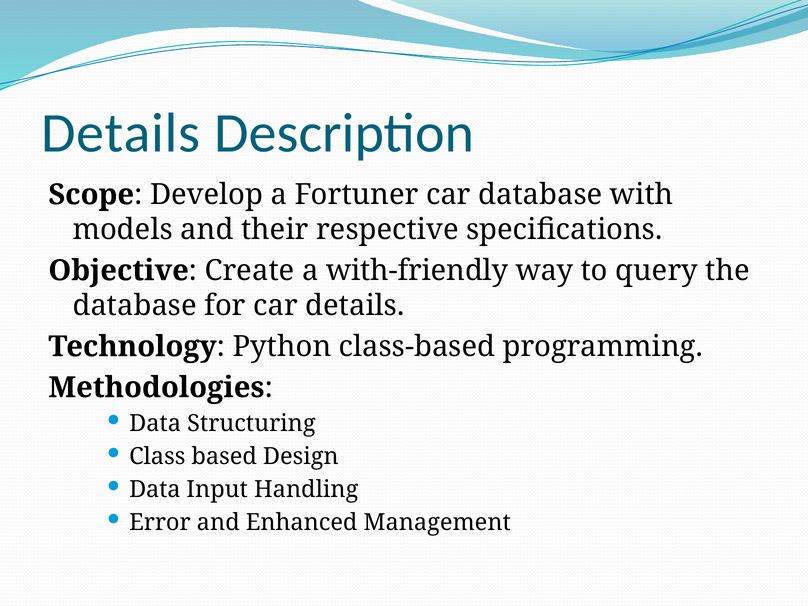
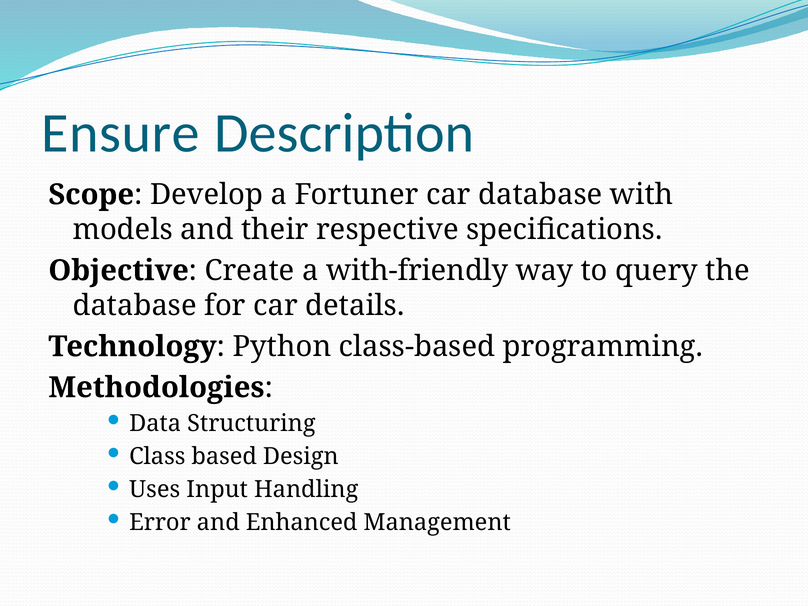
Details at (121, 133): Details -> Ensure
Data at (155, 489): Data -> Uses
